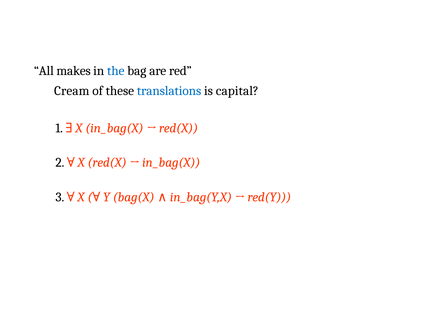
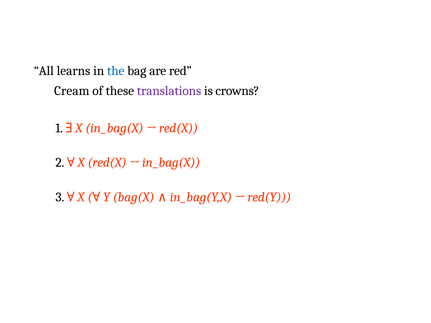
makes: makes -> learns
translations colour: blue -> purple
capital: capital -> crowns
